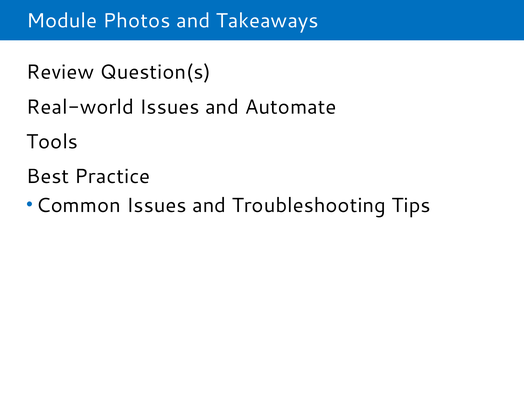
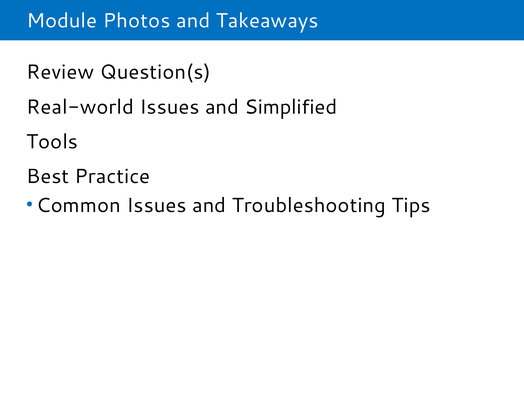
Automate: Automate -> Simplified
